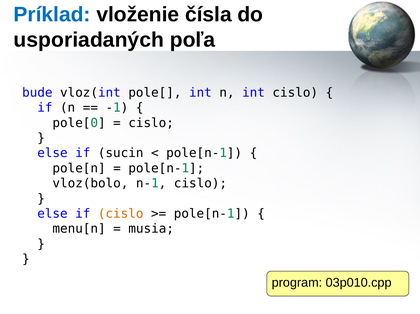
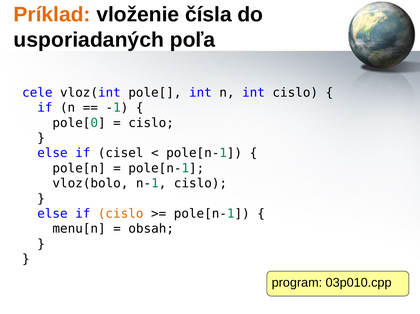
Príklad colour: blue -> orange
bude: bude -> cele
sucin: sucin -> cisel
musia: musia -> obsah
